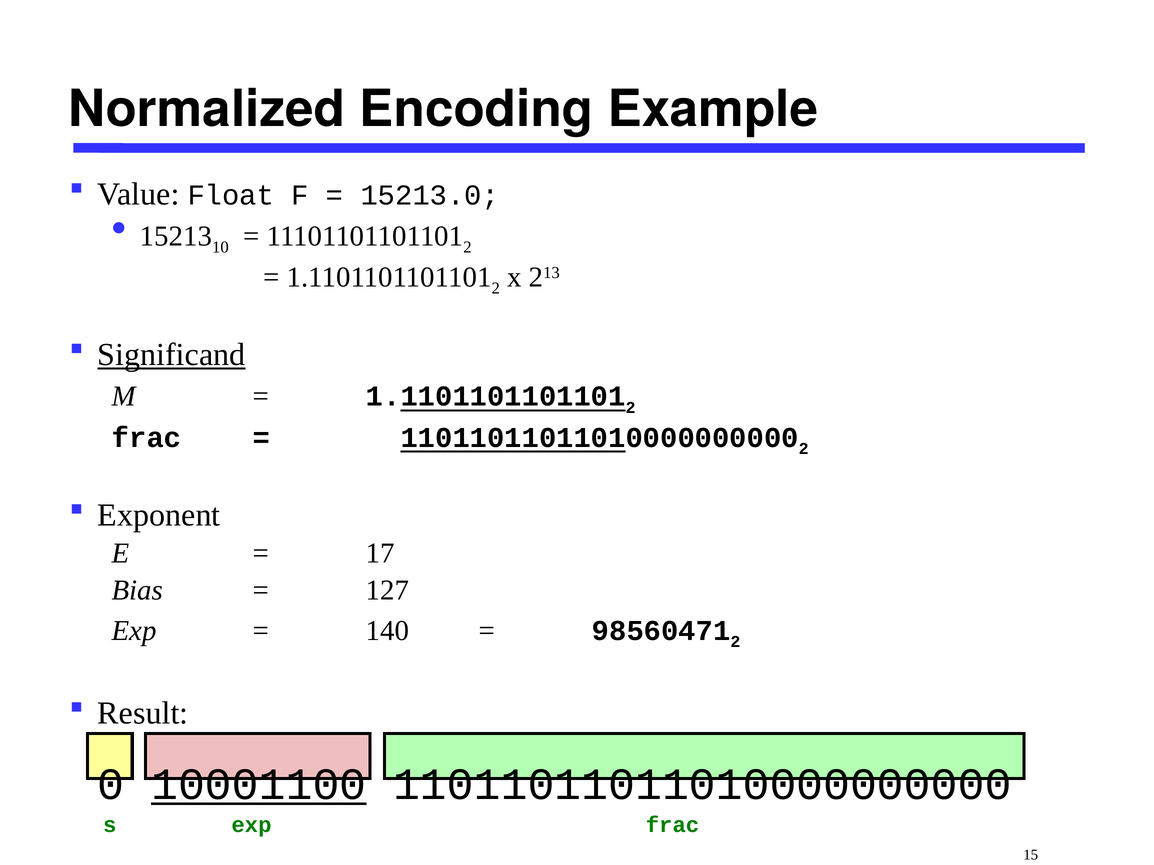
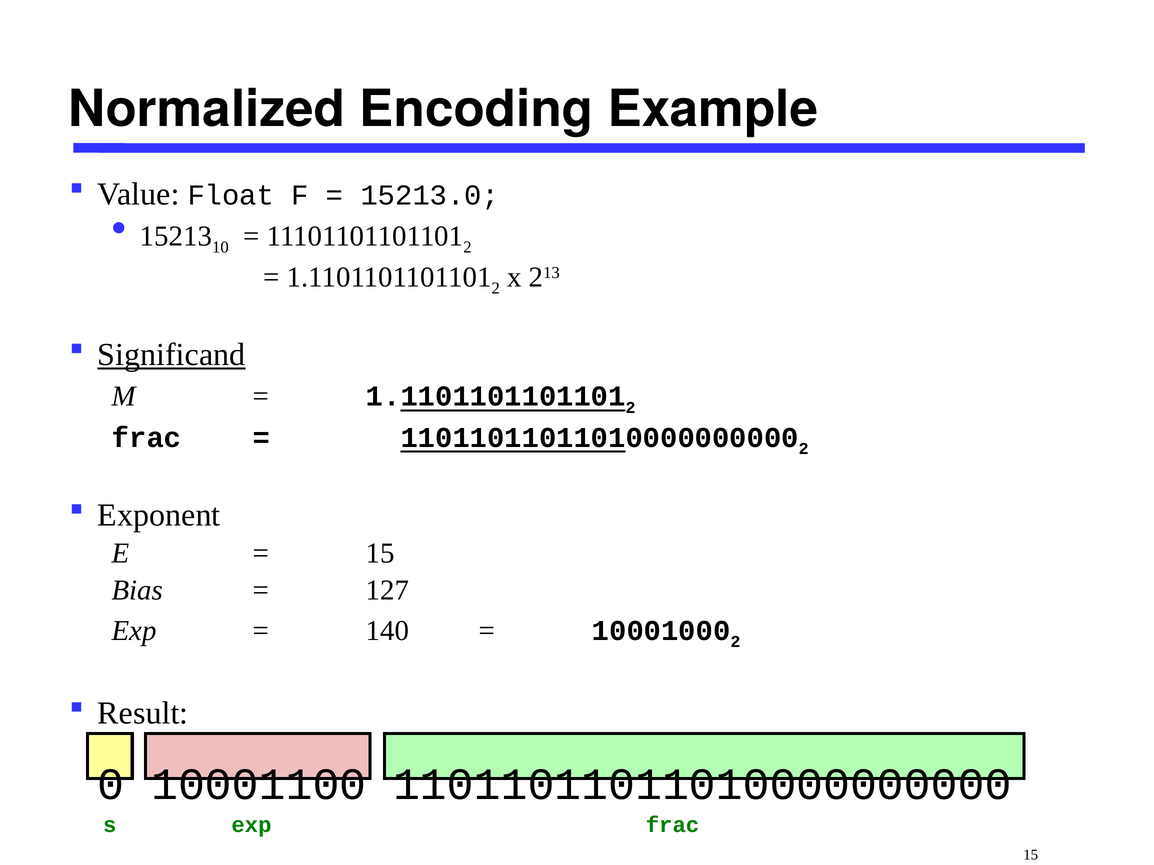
17 at (380, 554): 17 -> 15
98560471: 98560471 -> 10001000
10001100 underline: present -> none
